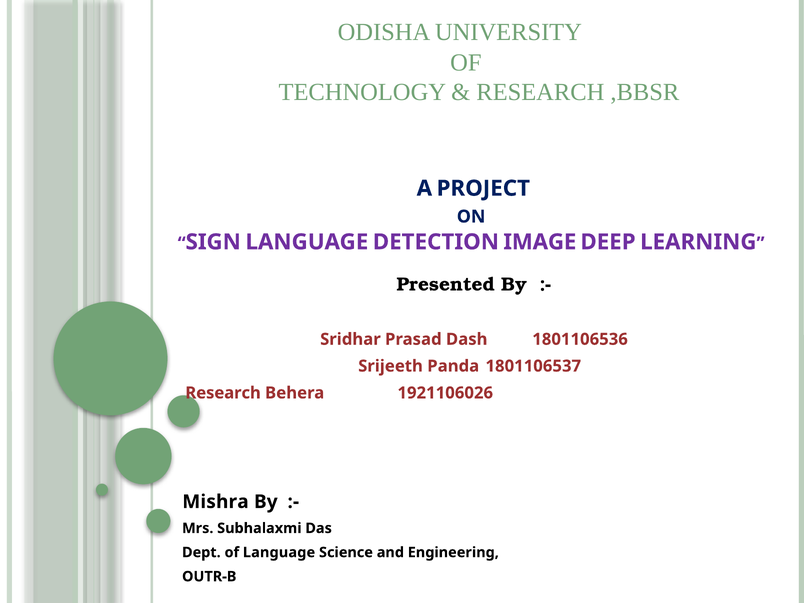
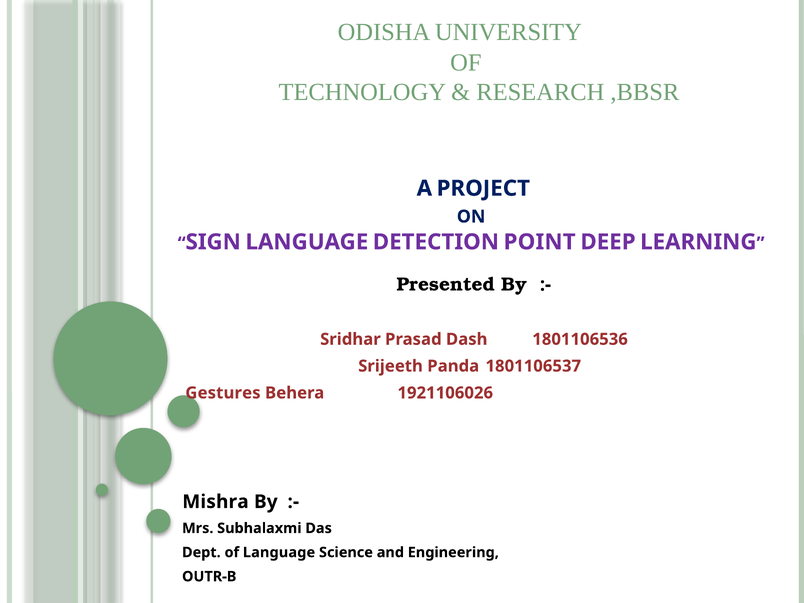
IMAGE: IMAGE -> POINT
Research at (223, 393): Research -> Gestures
